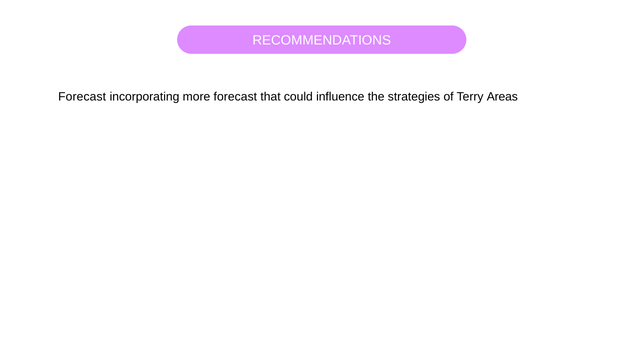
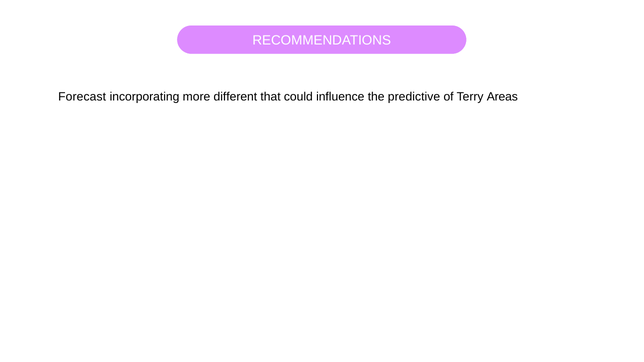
more forecast: forecast -> different
strategies: strategies -> predictive
